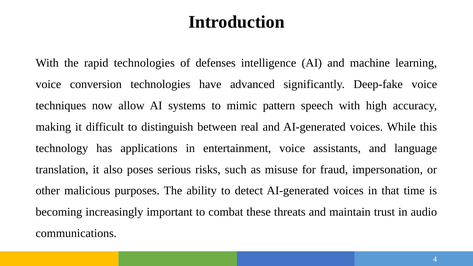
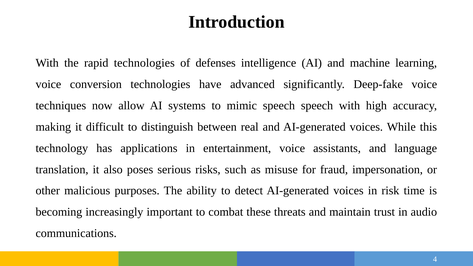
mimic pattern: pattern -> speech
that: that -> risk
